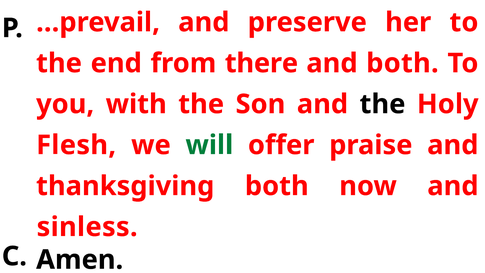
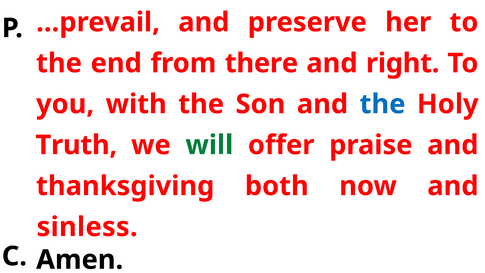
and both: both -> right
the at (383, 104) colour: black -> blue
Flesh: Flesh -> Truth
